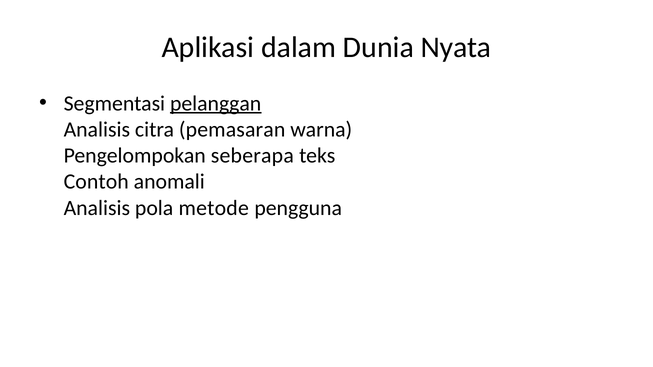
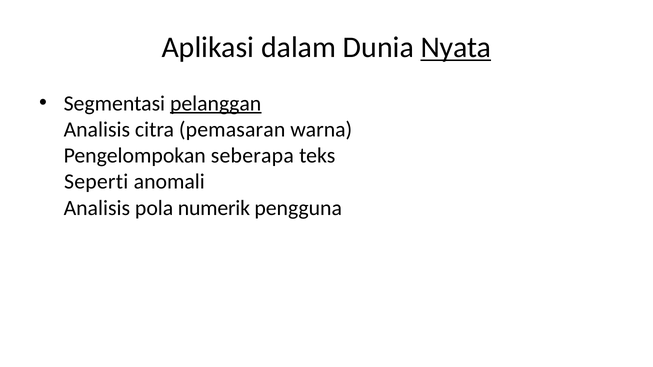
Nyata underline: none -> present
Contoh: Contoh -> Seperti
metode: metode -> numerik
